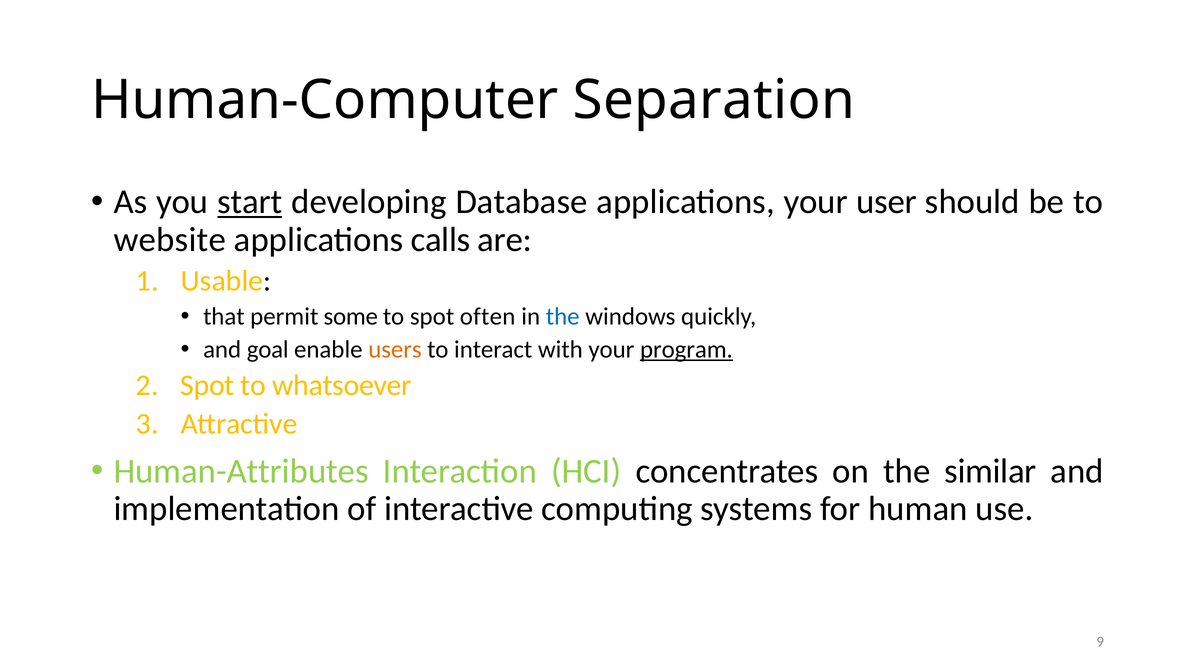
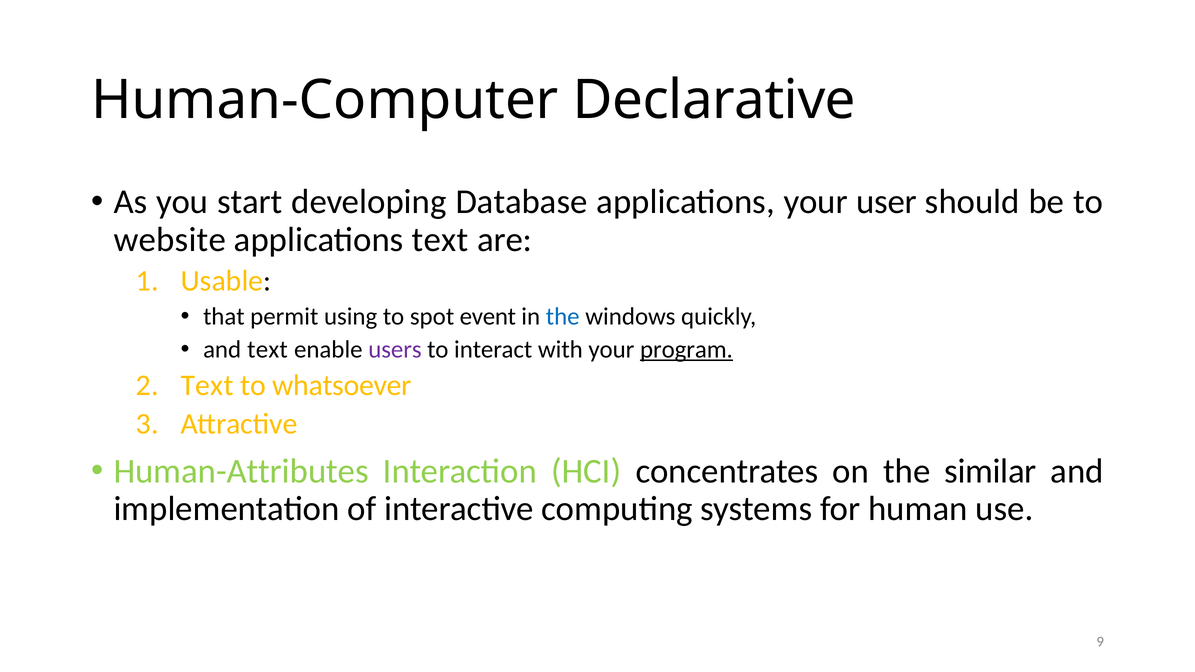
Separation: Separation -> Declarative
start underline: present -> none
applications calls: calls -> text
some: some -> using
often: often -> event
and goal: goal -> text
users colour: orange -> purple
Spot at (207, 386): Spot -> Text
